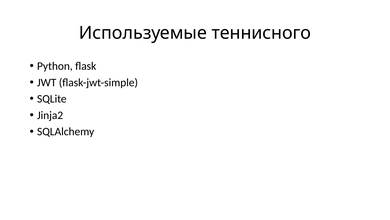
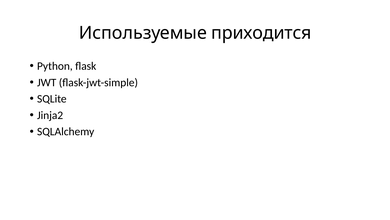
теннисного: теннисного -> приходится
